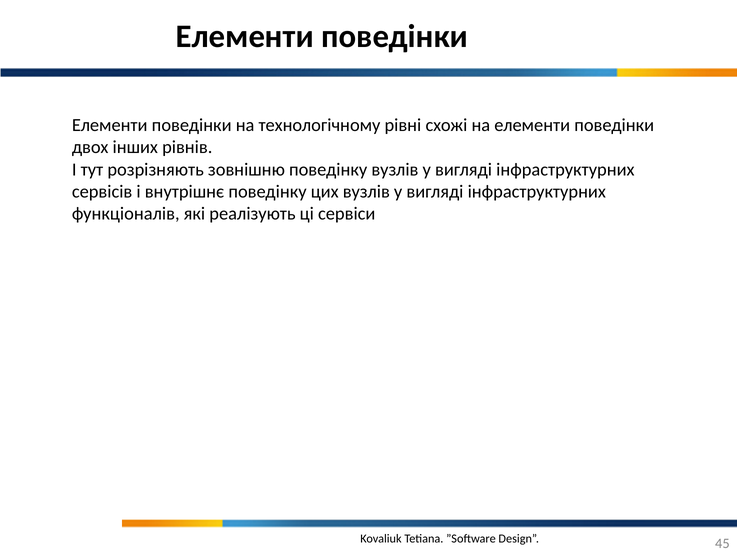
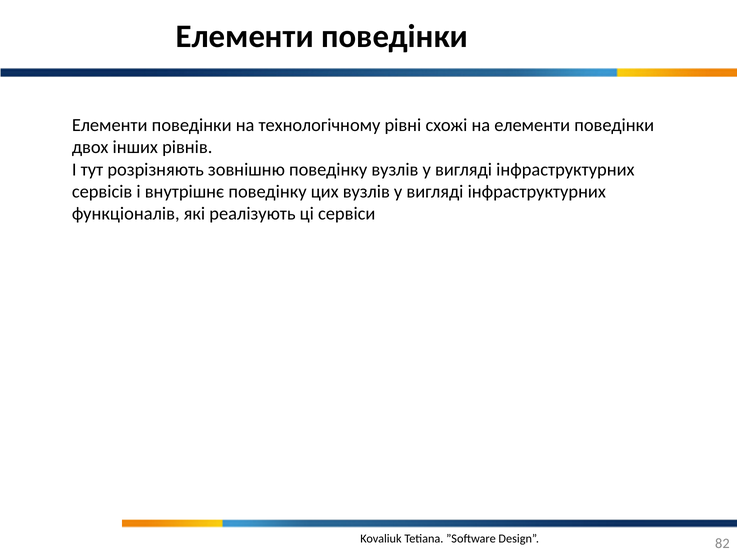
45: 45 -> 82
